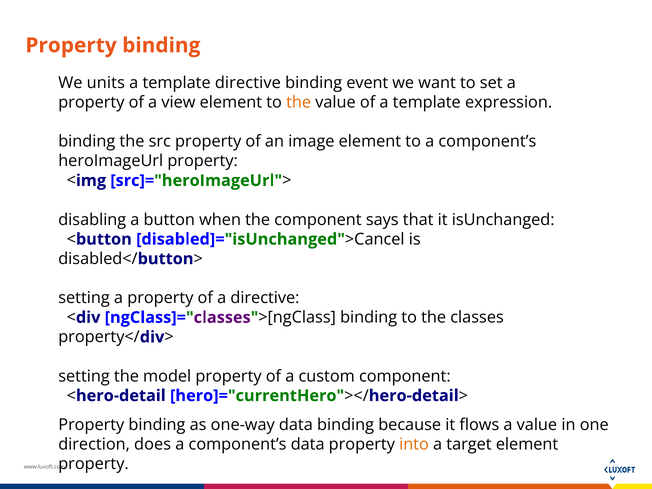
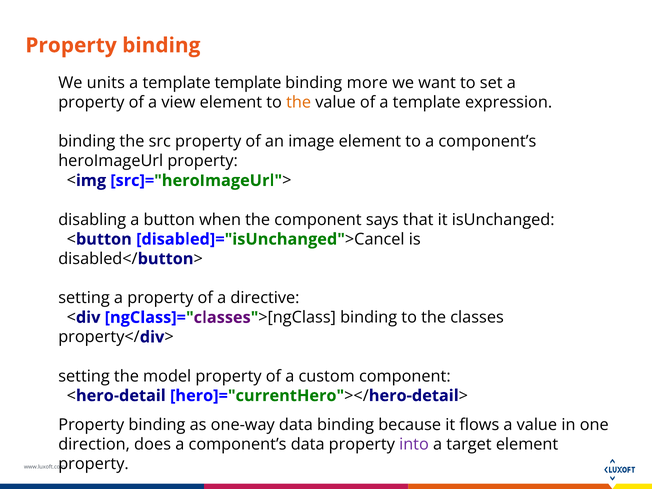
template directive: directive -> template
event: event -> more
into colour: orange -> purple
